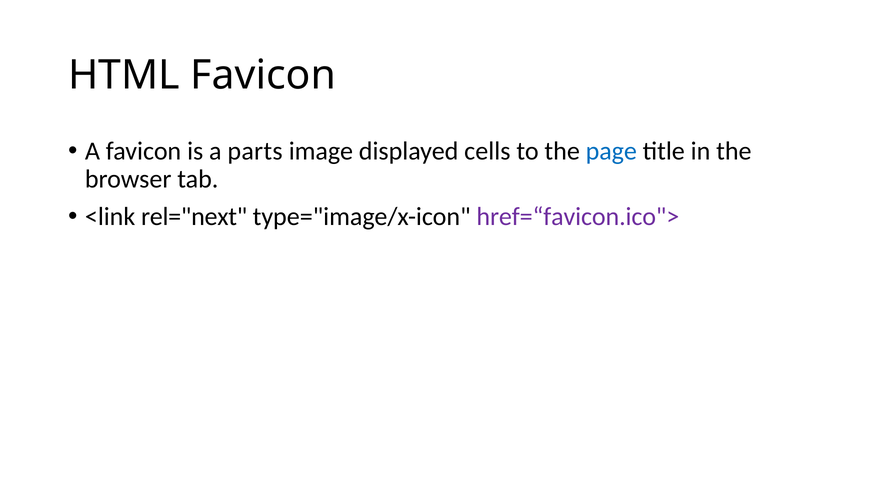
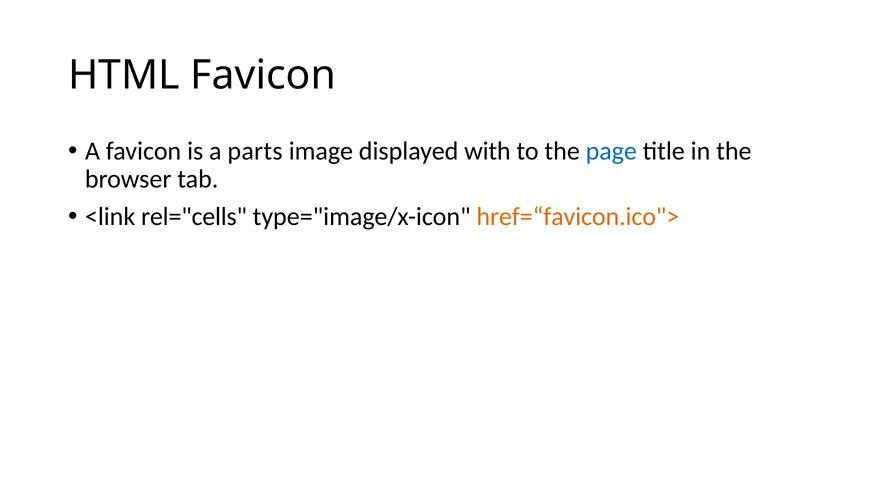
cells: cells -> with
rel="next: rel="next -> rel="cells
href=“favicon.ico"> colour: purple -> orange
